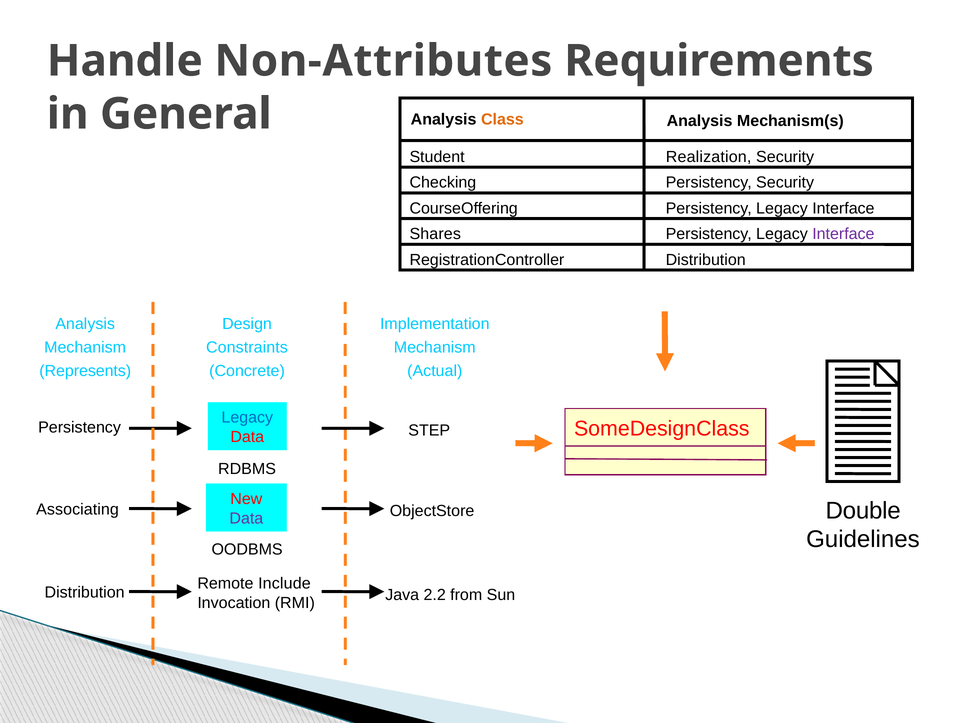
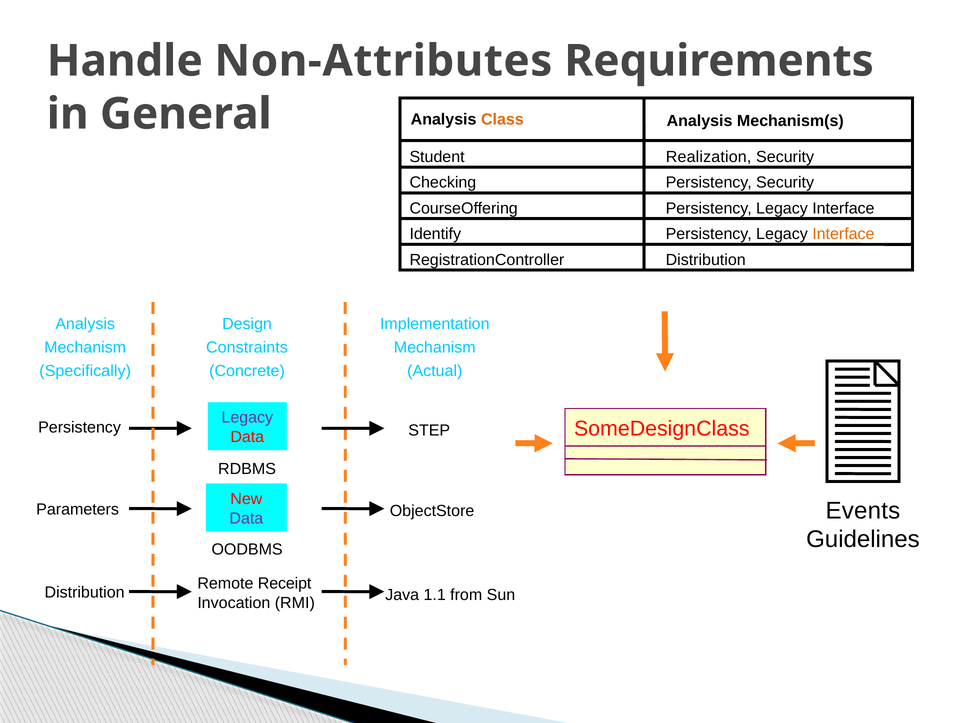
Shares: Shares -> Identify
Interface at (843, 234) colour: purple -> orange
Represents: Represents -> Specifically
Legacy at (247, 417) colour: blue -> purple
Double: Double -> Events
Associating: Associating -> Parameters
Include: Include -> Receipt
2.2: 2.2 -> 1.1
